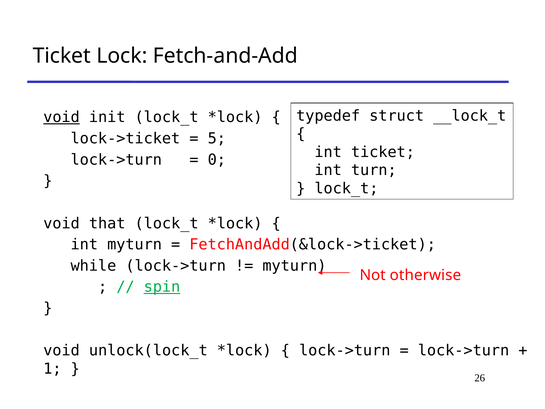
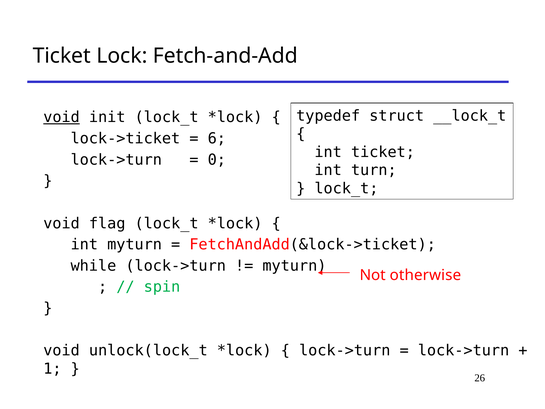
5: 5 -> 6
that: that -> flag
spin underline: present -> none
